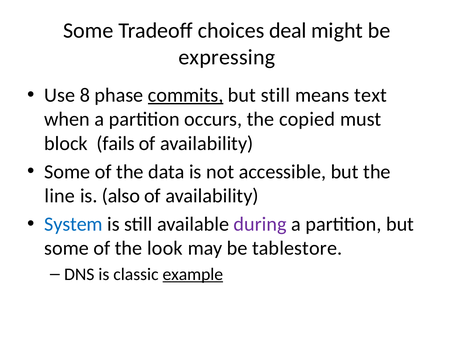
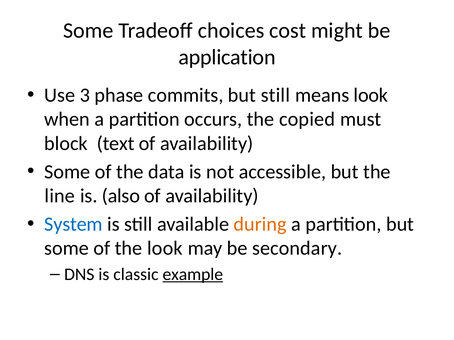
deal: deal -> cost
expressing: expressing -> application
8: 8 -> 3
commits underline: present -> none
means text: text -> look
fails: fails -> text
during colour: purple -> orange
tablestore: tablestore -> secondary
